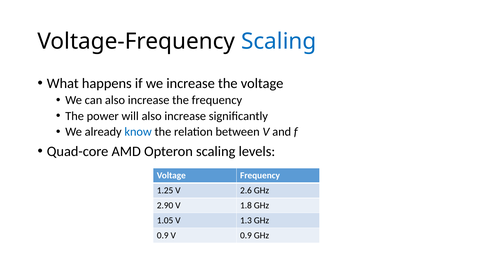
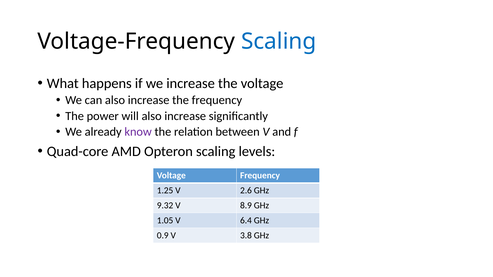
know colour: blue -> purple
2.90: 2.90 -> 9.32
1.8: 1.8 -> 8.9
1.3: 1.3 -> 6.4
V 0.9: 0.9 -> 3.8
